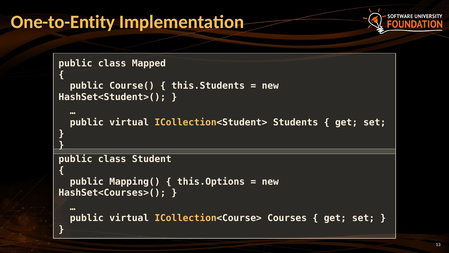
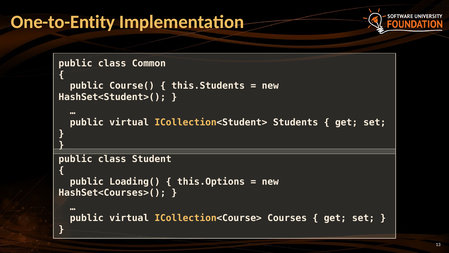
Mapped: Mapped -> Common
Mapping(: Mapping( -> Loading(
